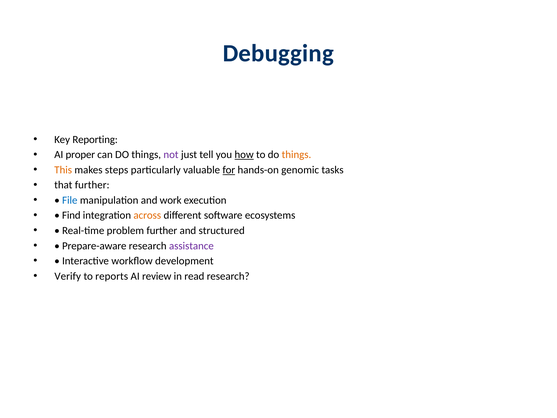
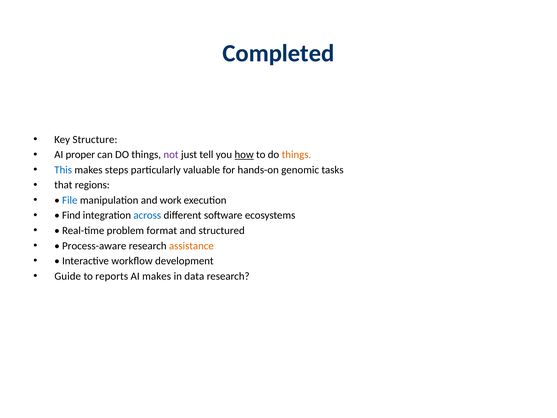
Debugging: Debugging -> Completed
Reporting: Reporting -> Structure
This colour: orange -> blue
for underline: present -> none
that further: further -> regions
across colour: orange -> blue
problem further: further -> format
Prepare-aware: Prepare-aware -> Process-aware
assistance colour: purple -> orange
Verify: Verify -> Guide
AI review: review -> makes
read: read -> data
